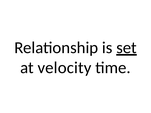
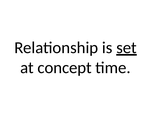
velocity: velocity -> concept
